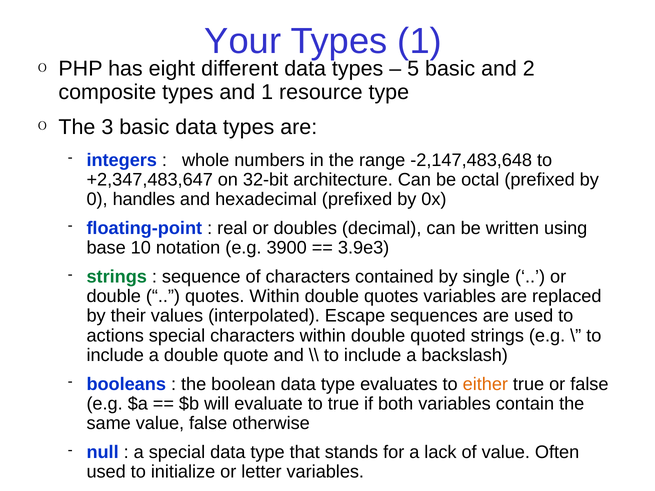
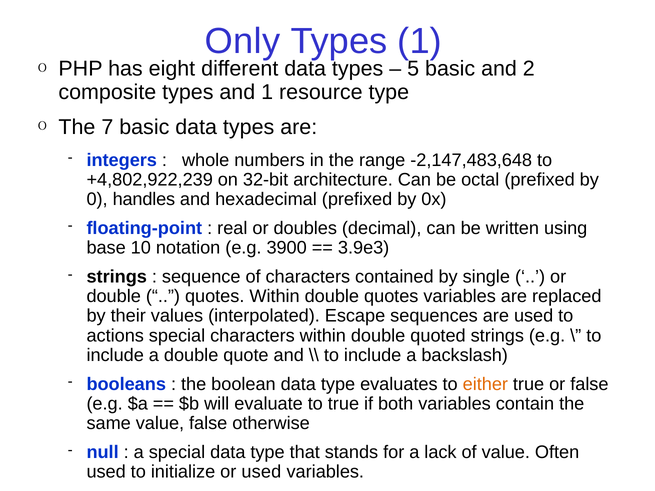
Your: Your -> Only
3: 3 -> 7
+2,347,483,647: +2,347,483,647 -> +4,802,922,239
strings at (117, 277) colour: green -> black
or letter: letter -> used
